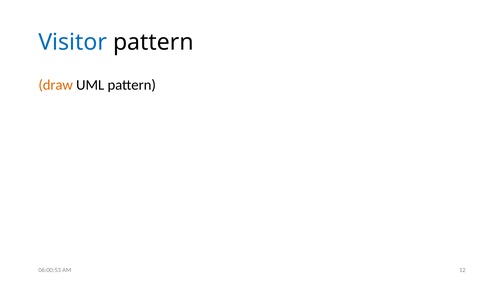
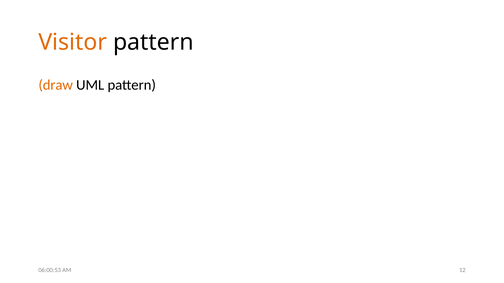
Visitor colour: blue -> orange
